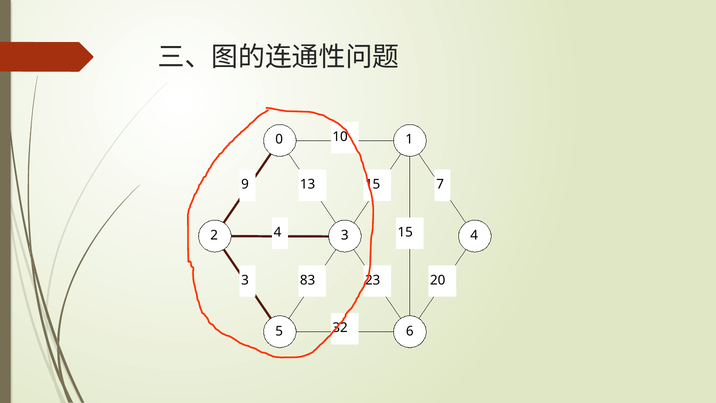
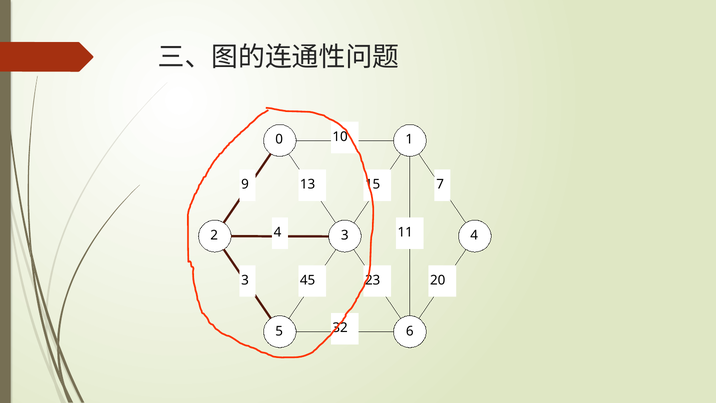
4 15: 15 -> 11
83: 83 -> 45
